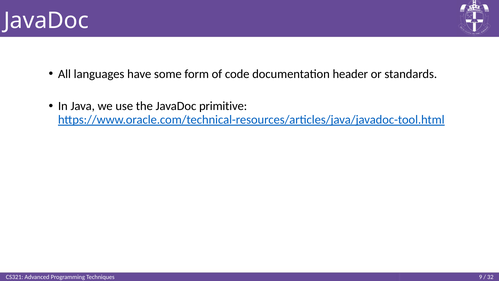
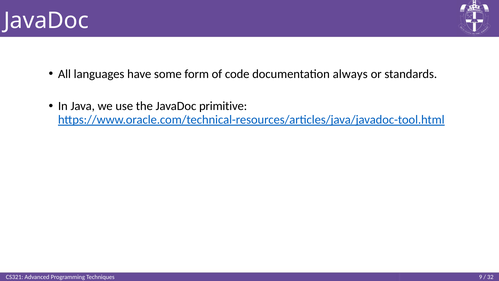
header: header -> always
